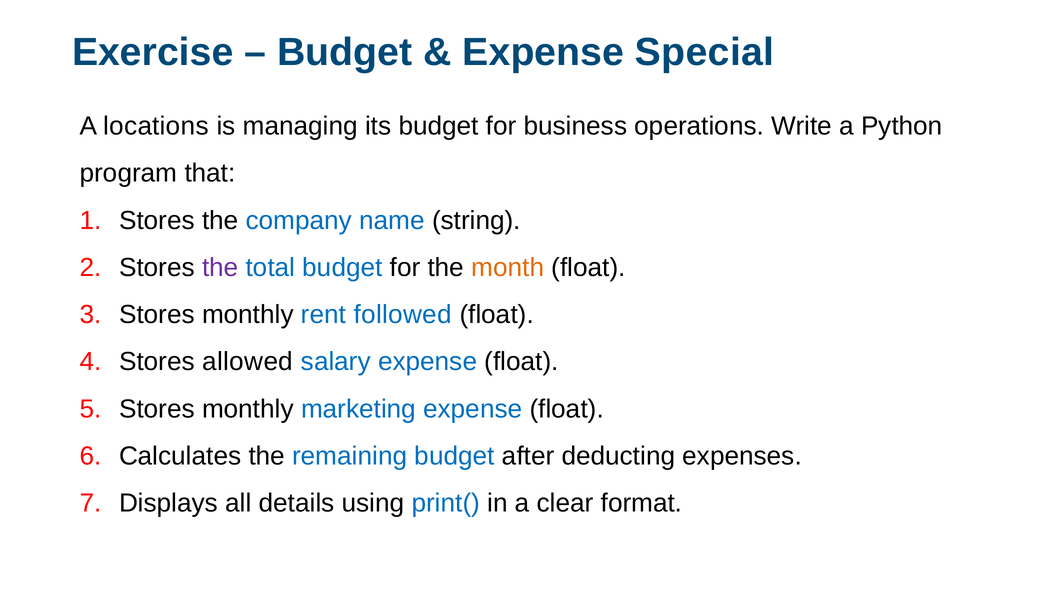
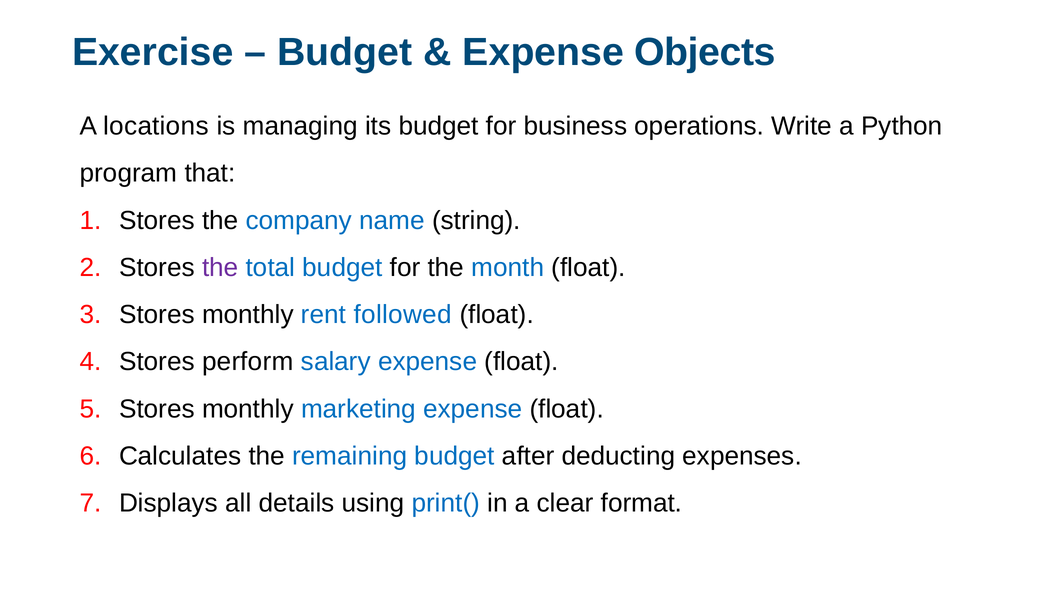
Special: Special -> Objects
month colour: orange -> blue
allowed: allowed -> perform
